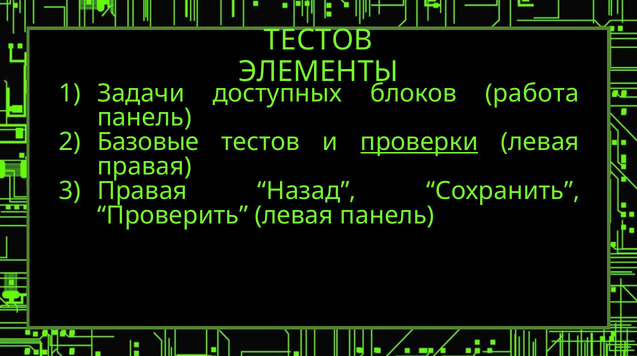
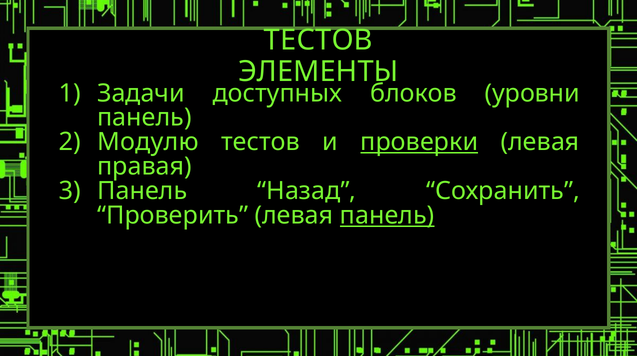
работа: работа -> уровни
Базовые: Базовые -> Модулю
Правая at (142, 191): Правая -> Панель
панель at (387, 215) underline: none -> present
